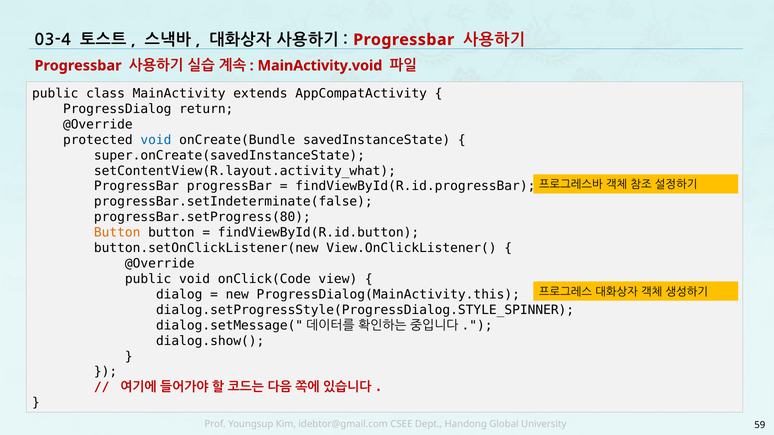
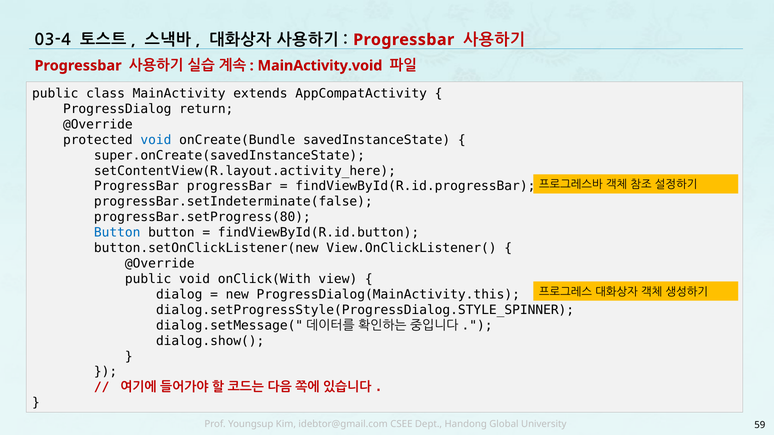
setContentView(R.layout.activity_what: setContentView(R.layout.activity_what -> setContentView(R.layout.activity_here
Button at (117, 233) colour: orange -> blue
onClick(Code: onClick(Code -> onClick(With
